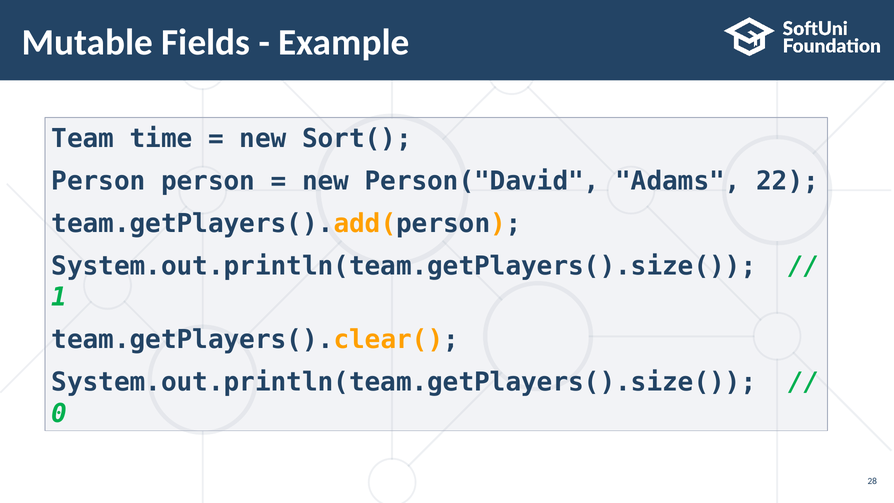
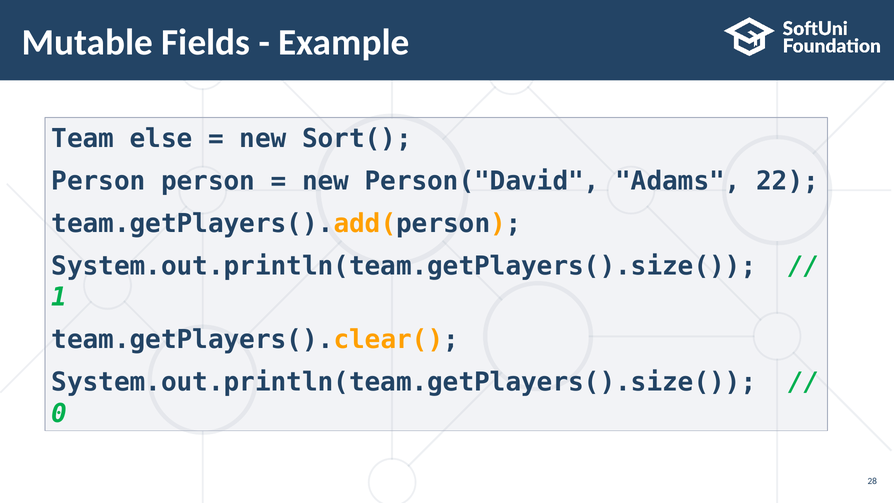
time: time -> else
